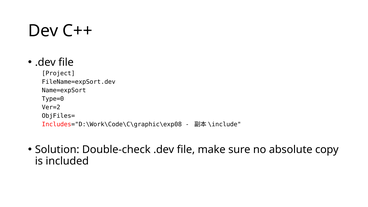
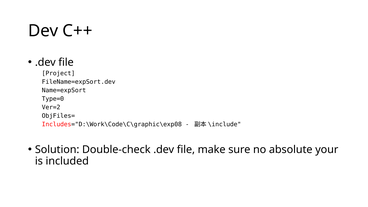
copy: copy -> your
